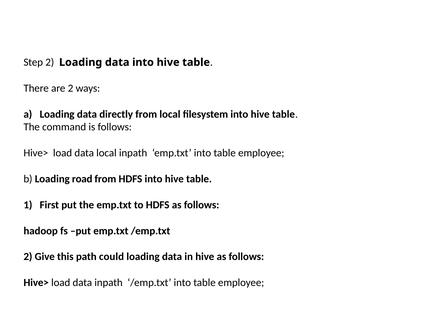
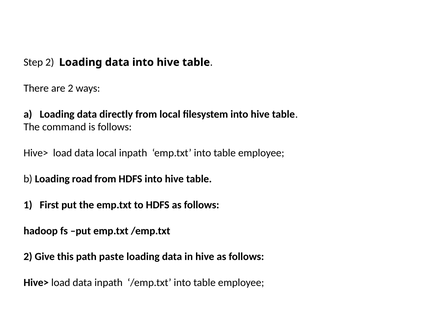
could: could -> paste
